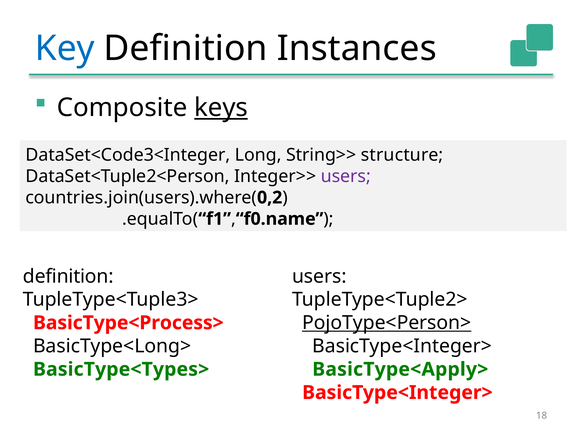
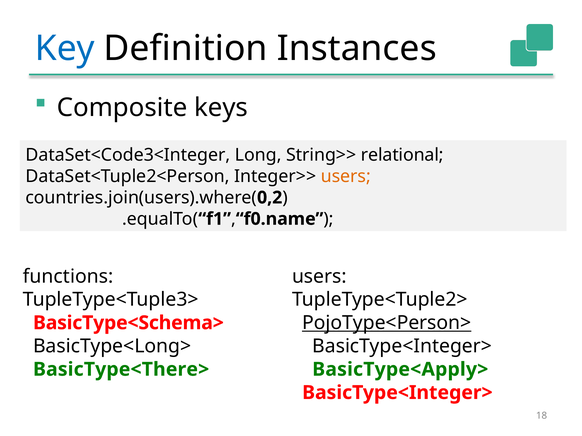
keys underline: present -> none
structure: structure -> relational
users at (346, 176) colour: purple -> orange
definition at (68, 277): definition -> functions
BasicType<Process>: BasicType<Process> -> BasicType<Schema>
BasicType<Types>: BasicType<Types> -> BasicType<There>
